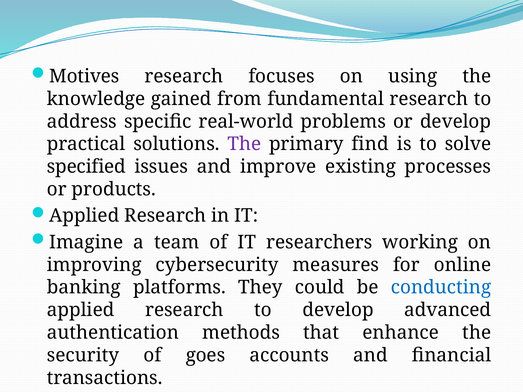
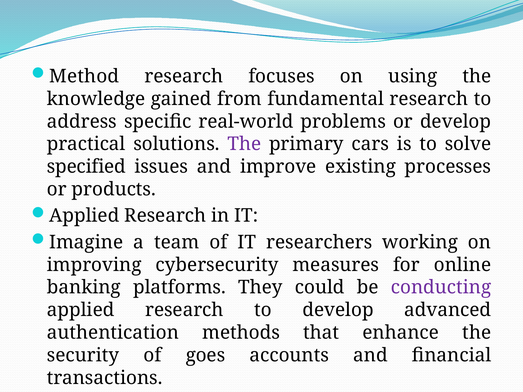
Motives: Motives -> Method
find: find -> cars
conducting colour: blue -> purple
